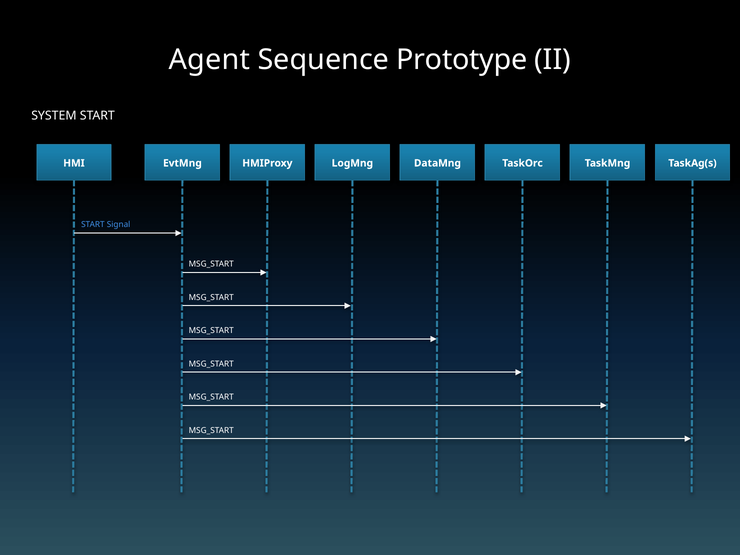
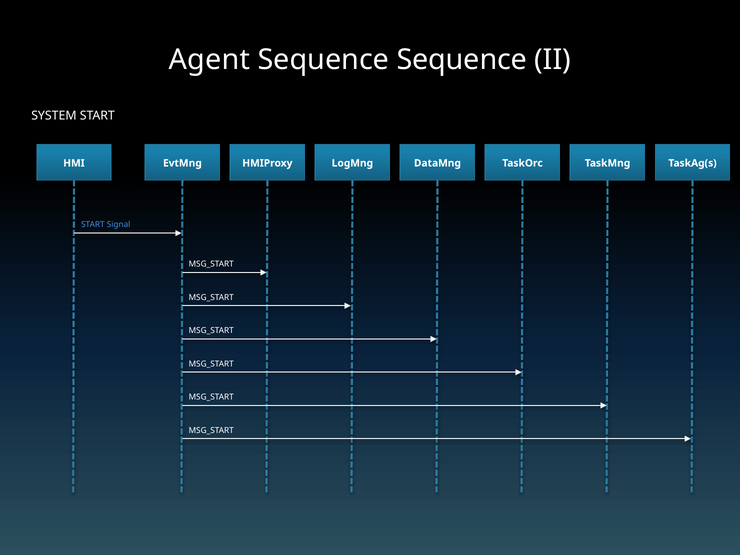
Sequence Prototype: Prototype -> Sequence
